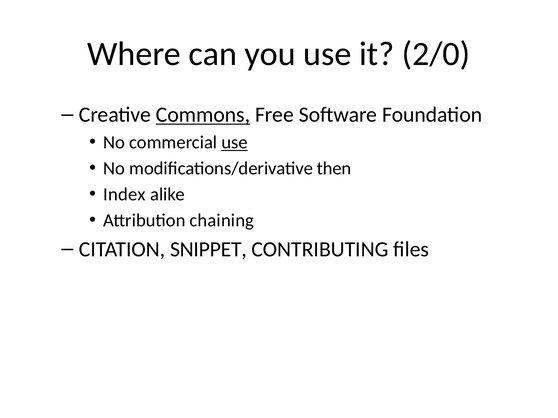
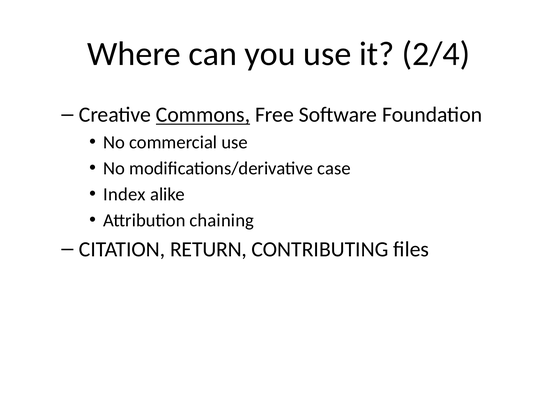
2/0: 2/0 -> 2/4
use at (235, 143) underline: present -> none
then: then -> case
SNIPPET: SNIPPET -> RETURN
